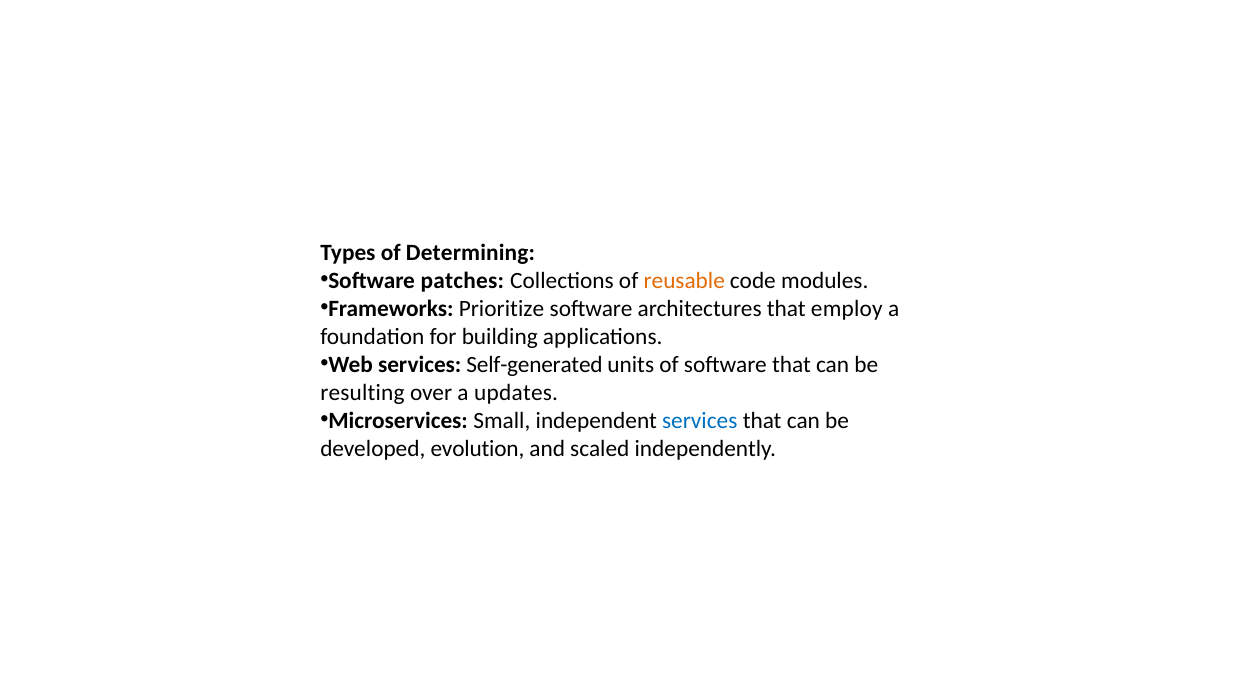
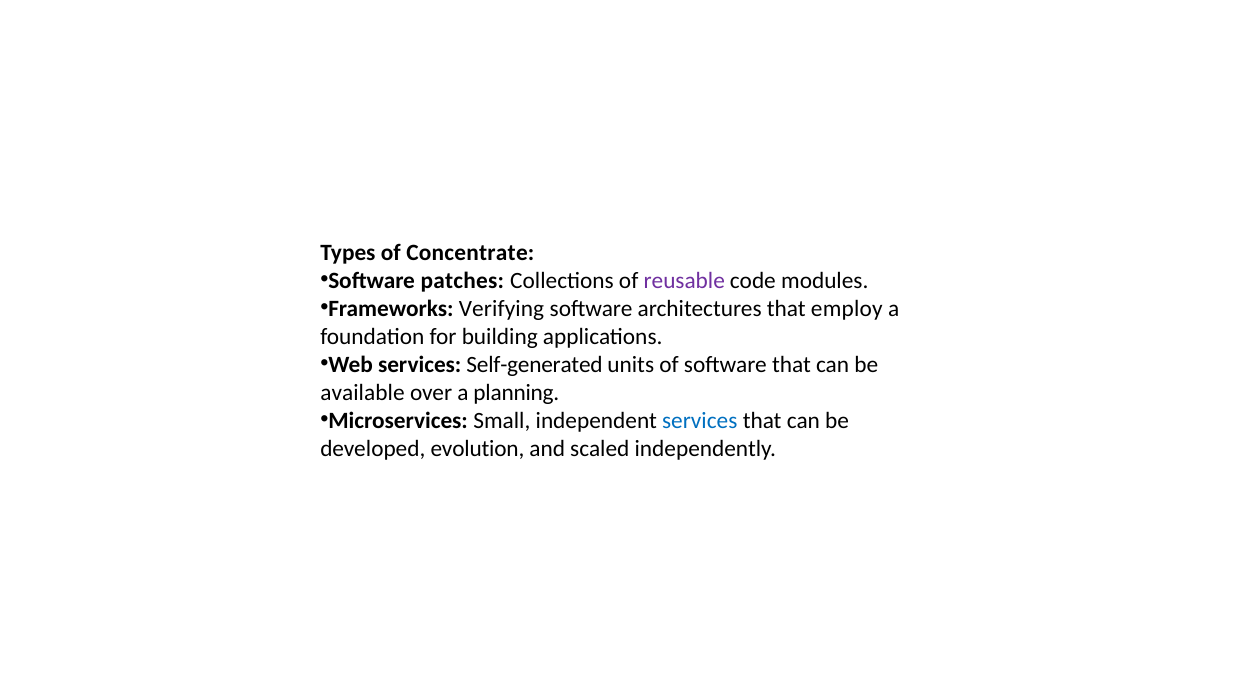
Determining: Determining -> Concentrate
reusable colour: orange -> purple
Prioritize: Prioritize -> Verifying
resulting: resulting -> available
updates: updates -> planning
